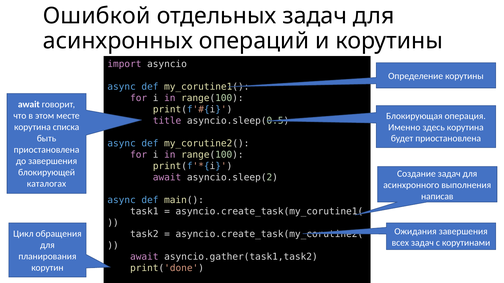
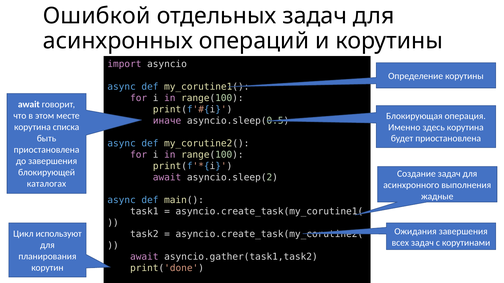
title: title -> иначе
написав: написав -> жадные
обращения: обращения -> используют
